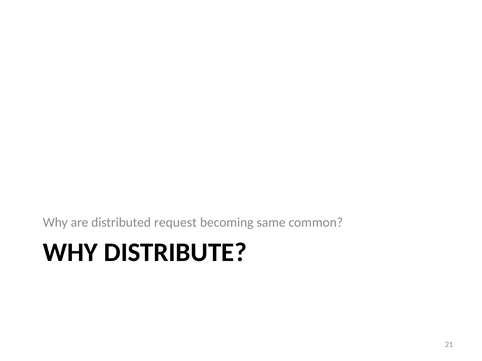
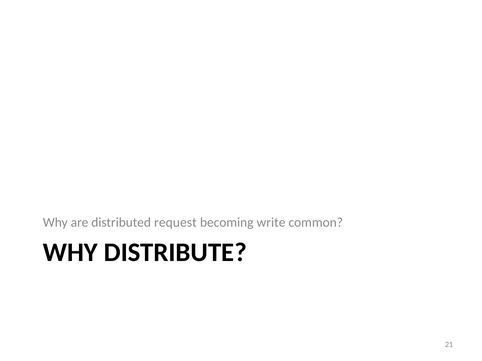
same: same -> write
